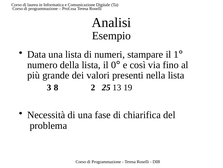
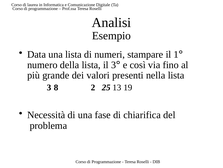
il 0: 0 -> 3
